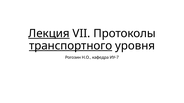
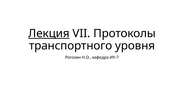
транспортного underline: present -> none
